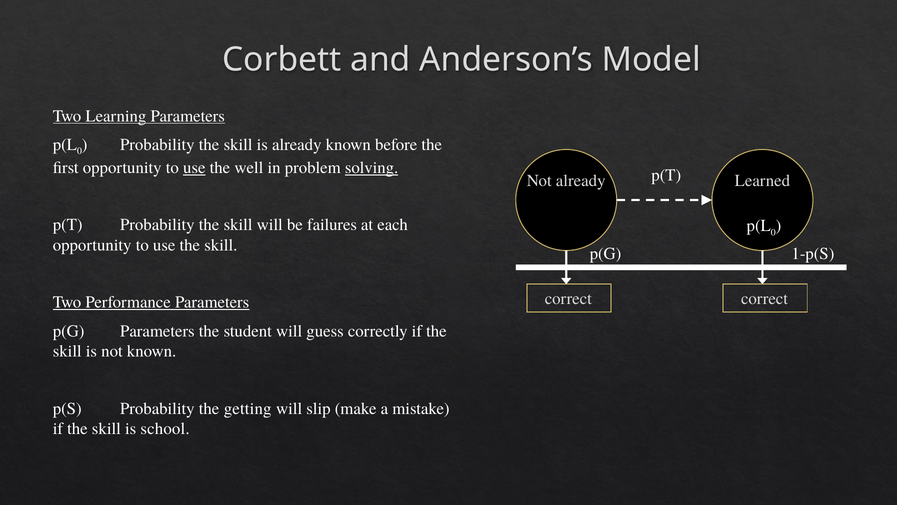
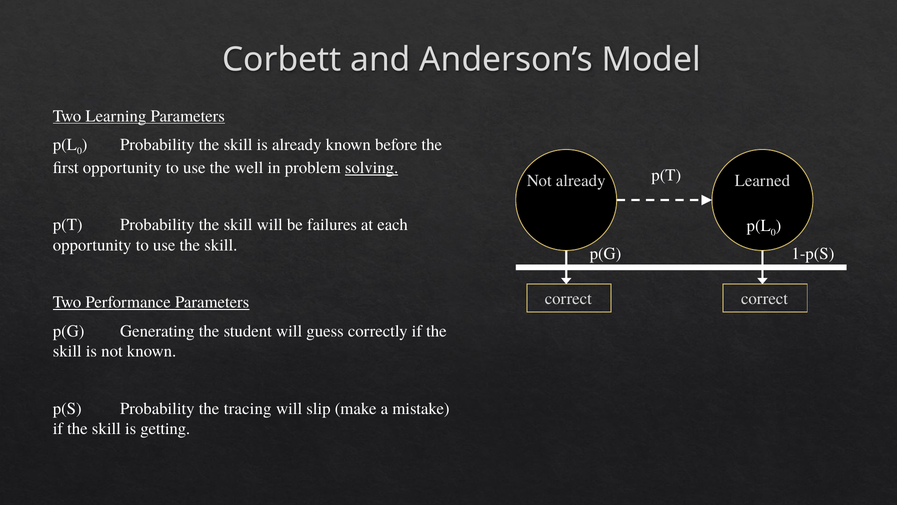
use at (194, 168) underline: present -> none
p(G Parameters: Parameters -> Generating
getting: getting -> tracing
school: school -> getting
